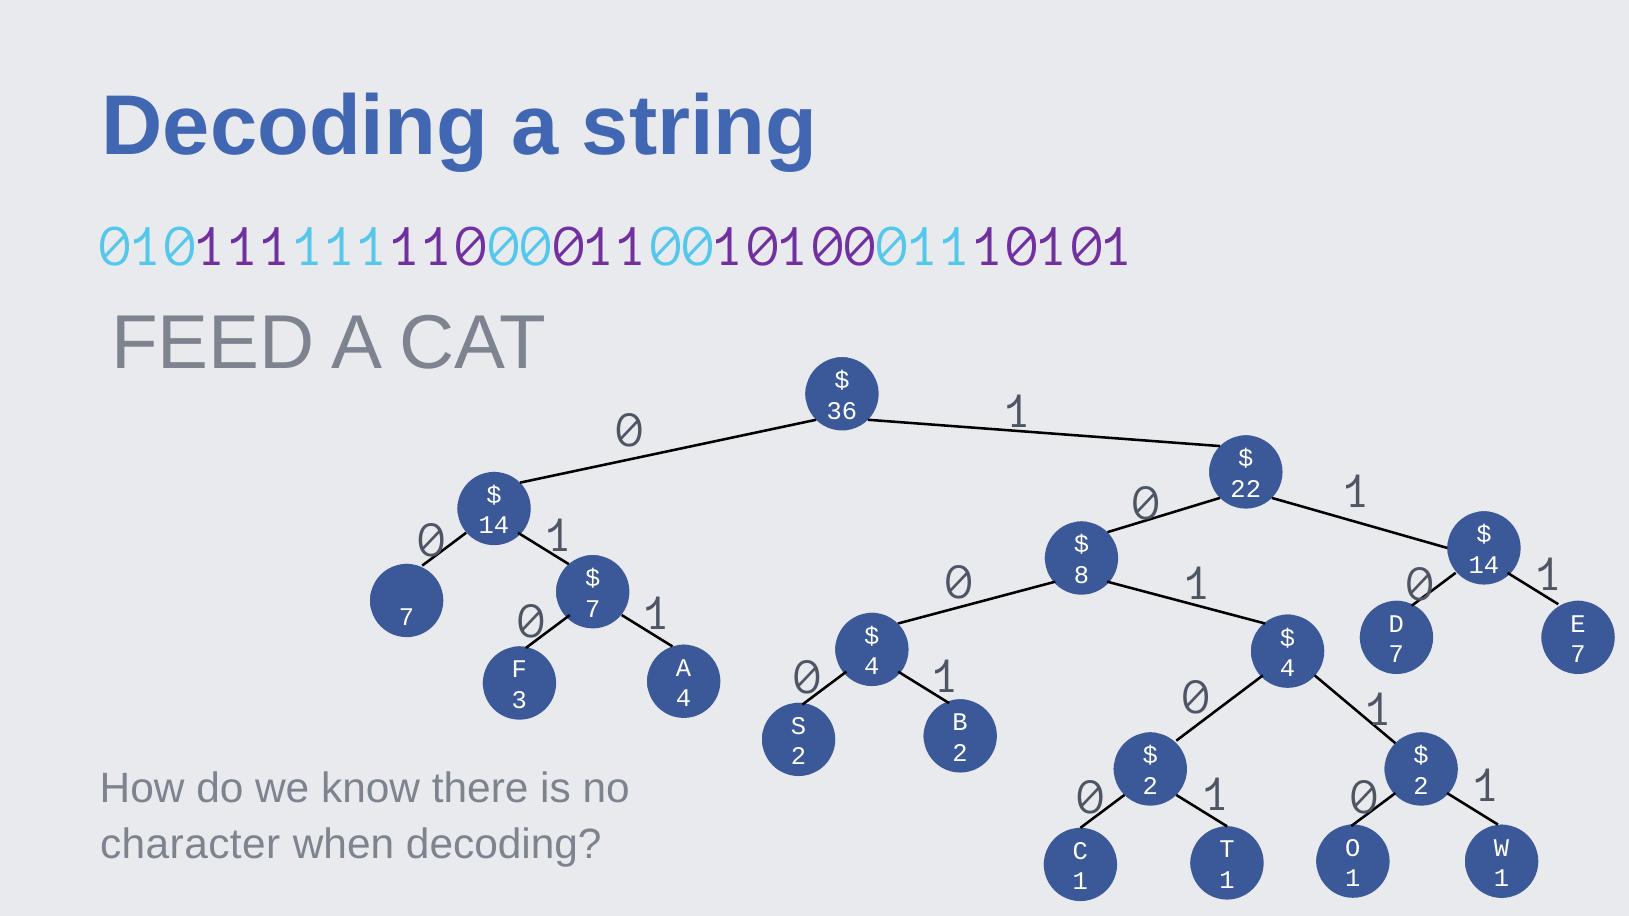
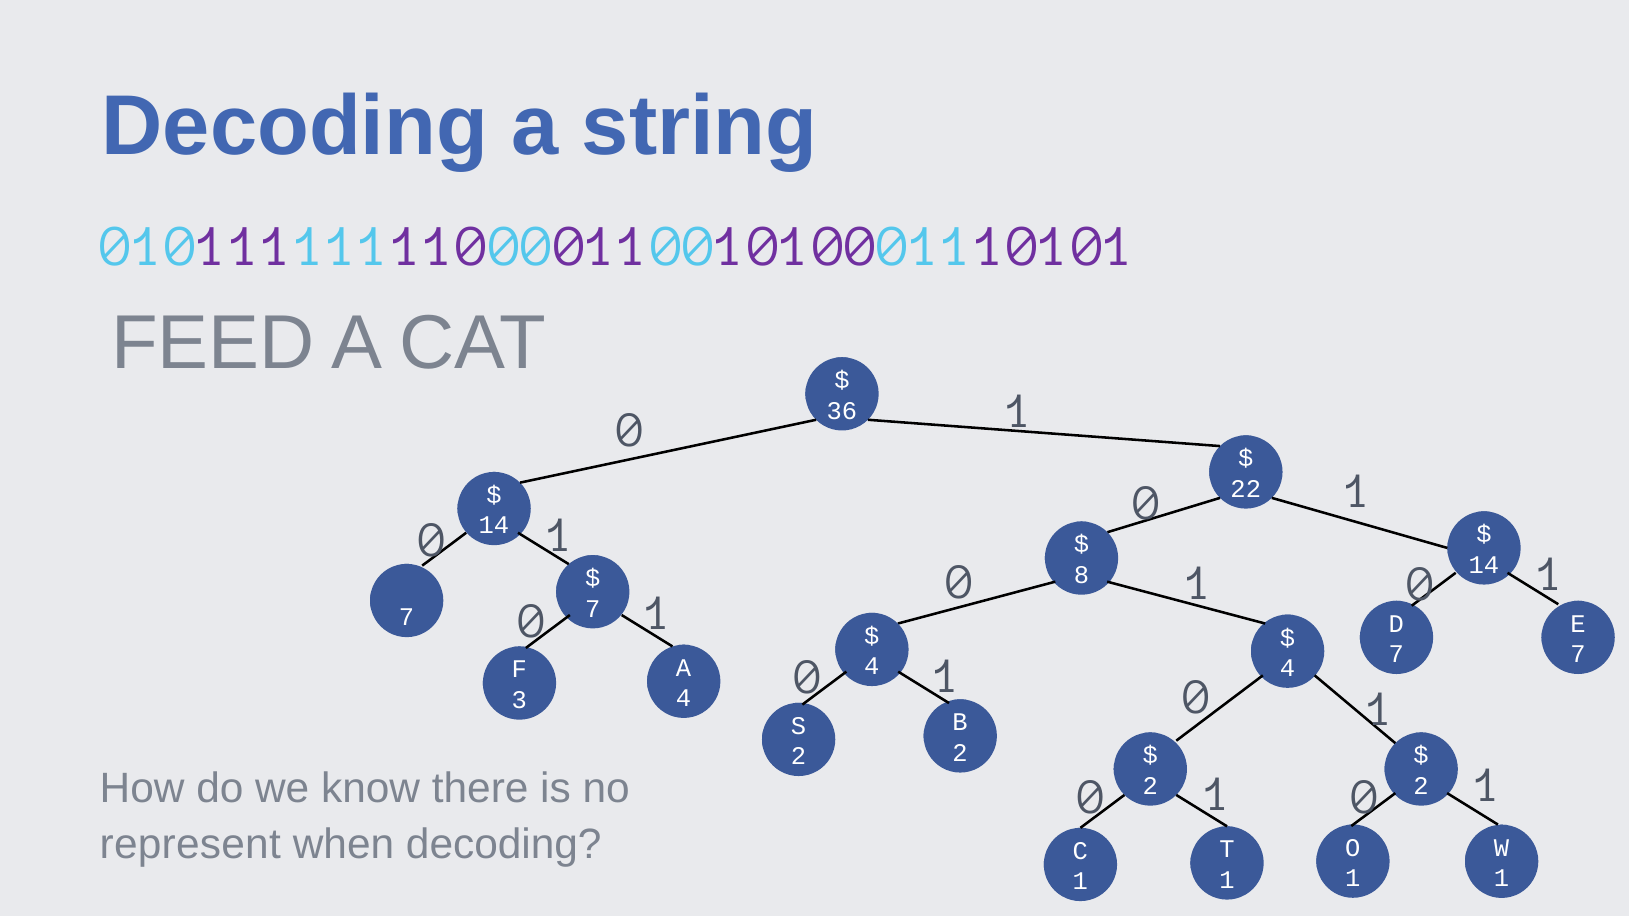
character: character -> represent
